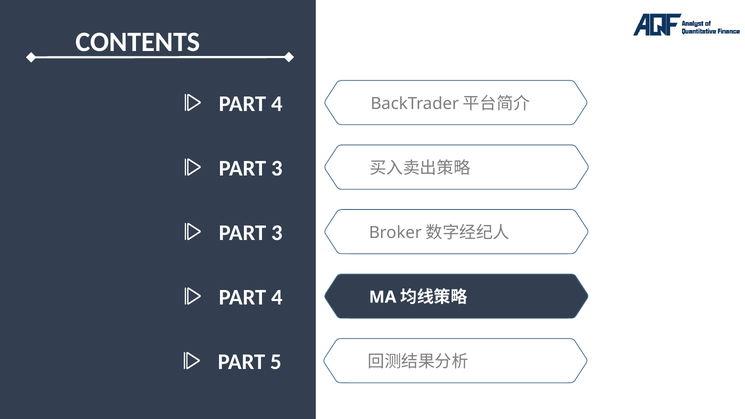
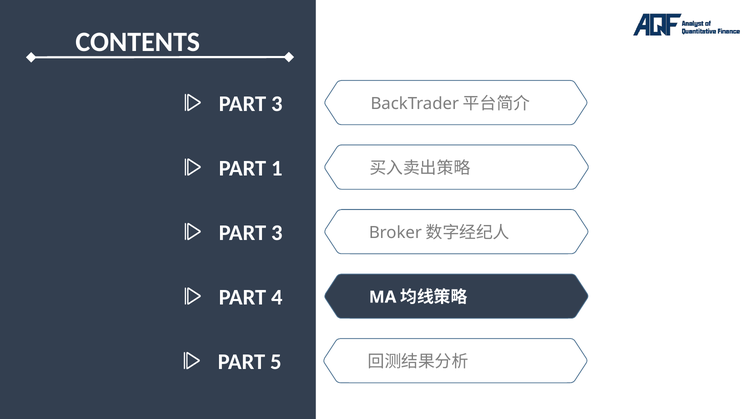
4 at (277, 104): 4 -> 3
3 at (277, 168): 3 -> 1
